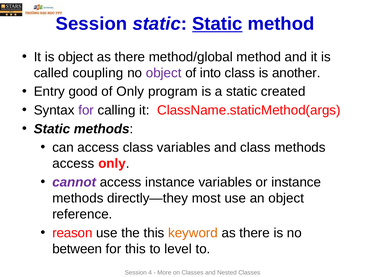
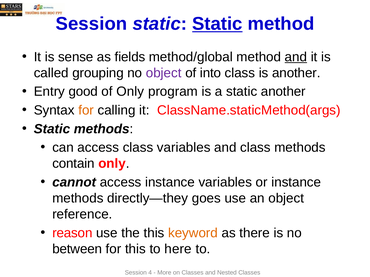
is object: object -> sense
there at (130, 57): there -> fields
and at (296, 57) underline: none -> present
coupling: coupling -> grouping
static created: created -> another
for at (86, 110) colour: purple -> orange
access at (73, 164): access -> contain
cannot colour: purple -> black
most: most -> goes
level: level -> here
